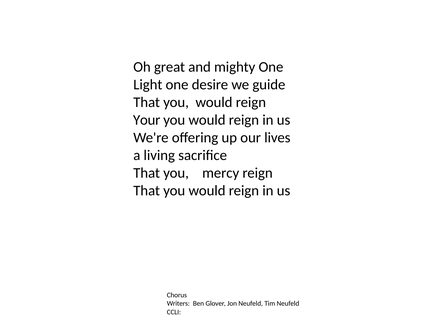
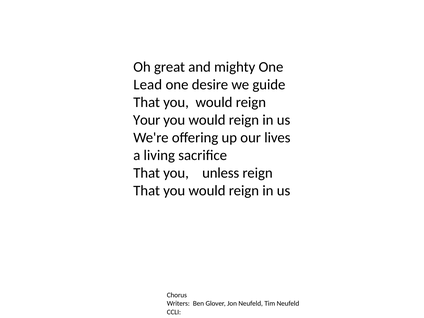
Light: Light -> Lead
mercy: mercy -> unless
